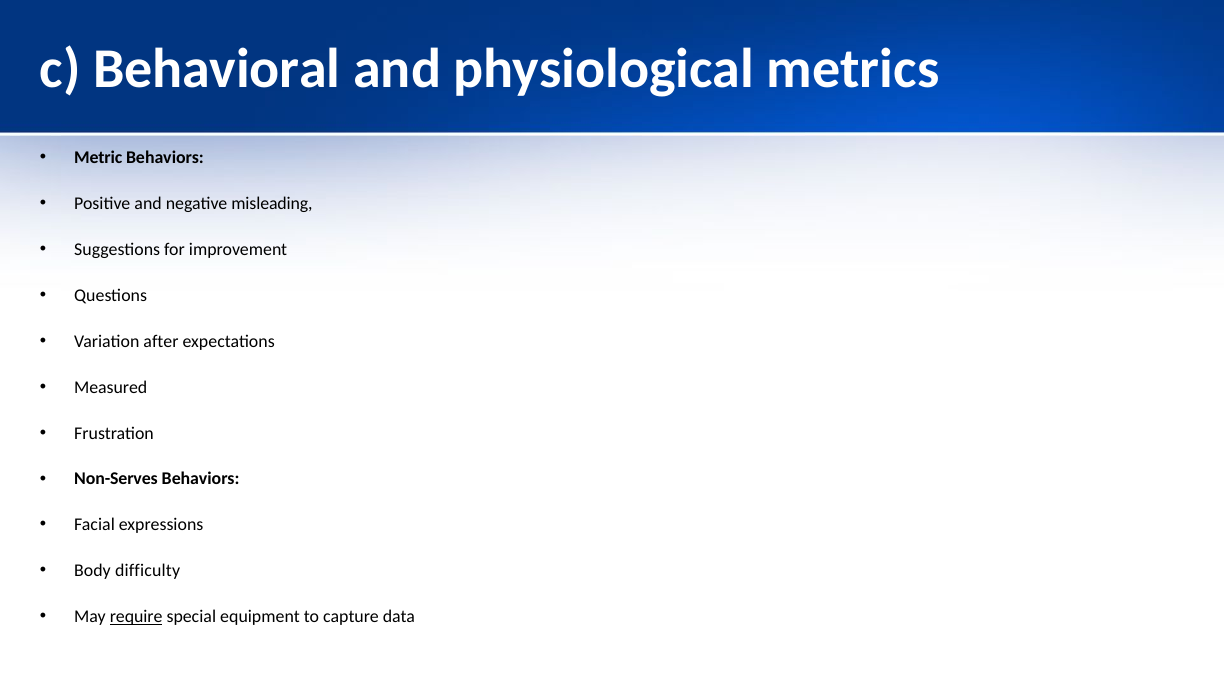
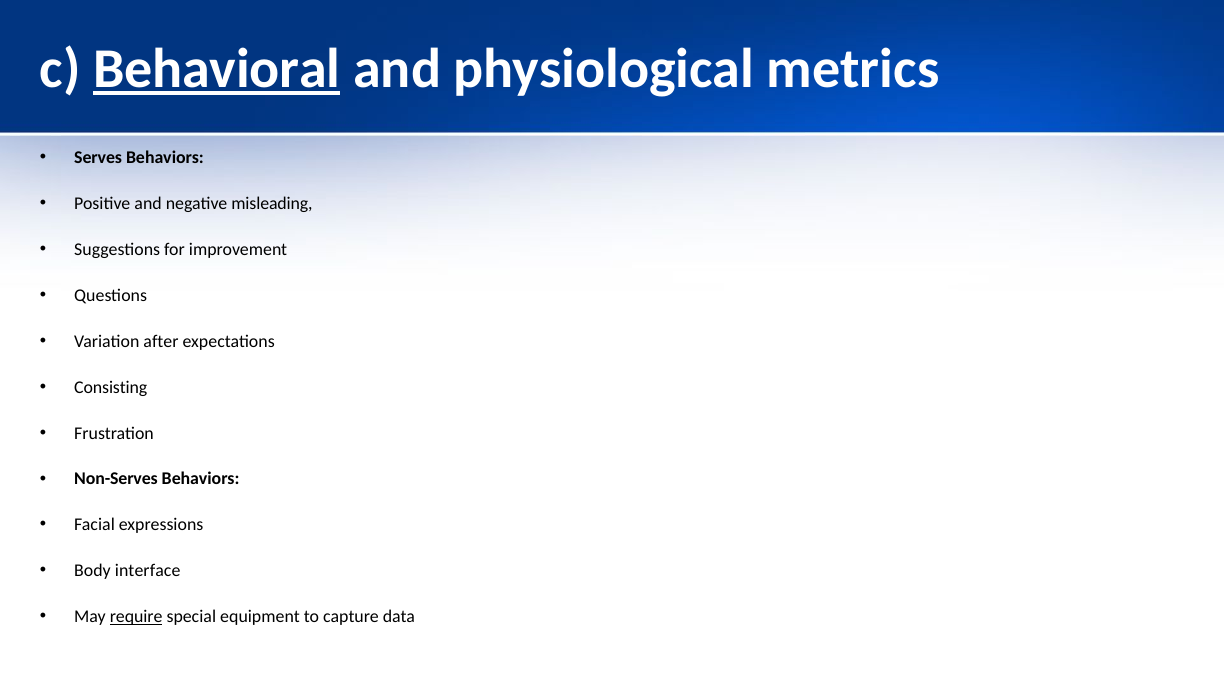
Behavioral underline: none -> present
Metric: Metric -> Serves
Measured: Measured -> Consisting
difficulty: difficulty -> interface
